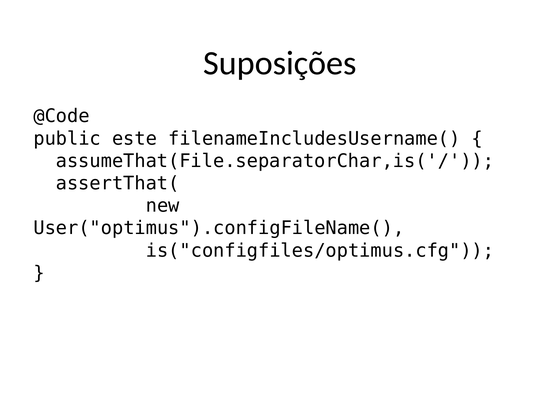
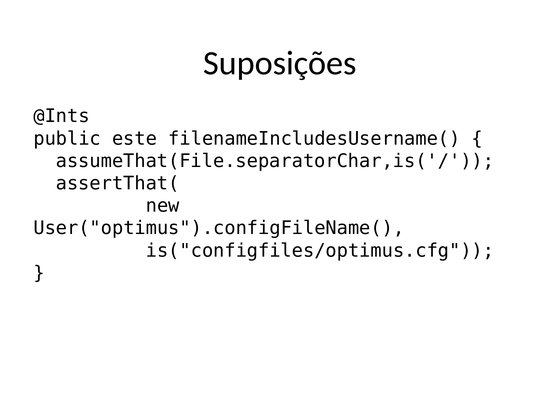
@Code: @Code -> @Ints
